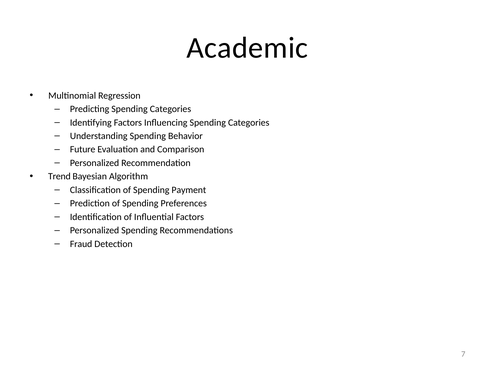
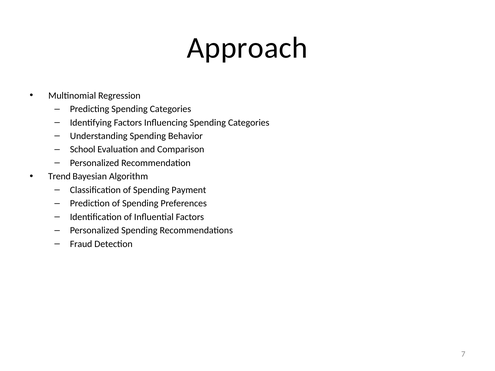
Academic: Academic -> Approach
Future: Future -> School
